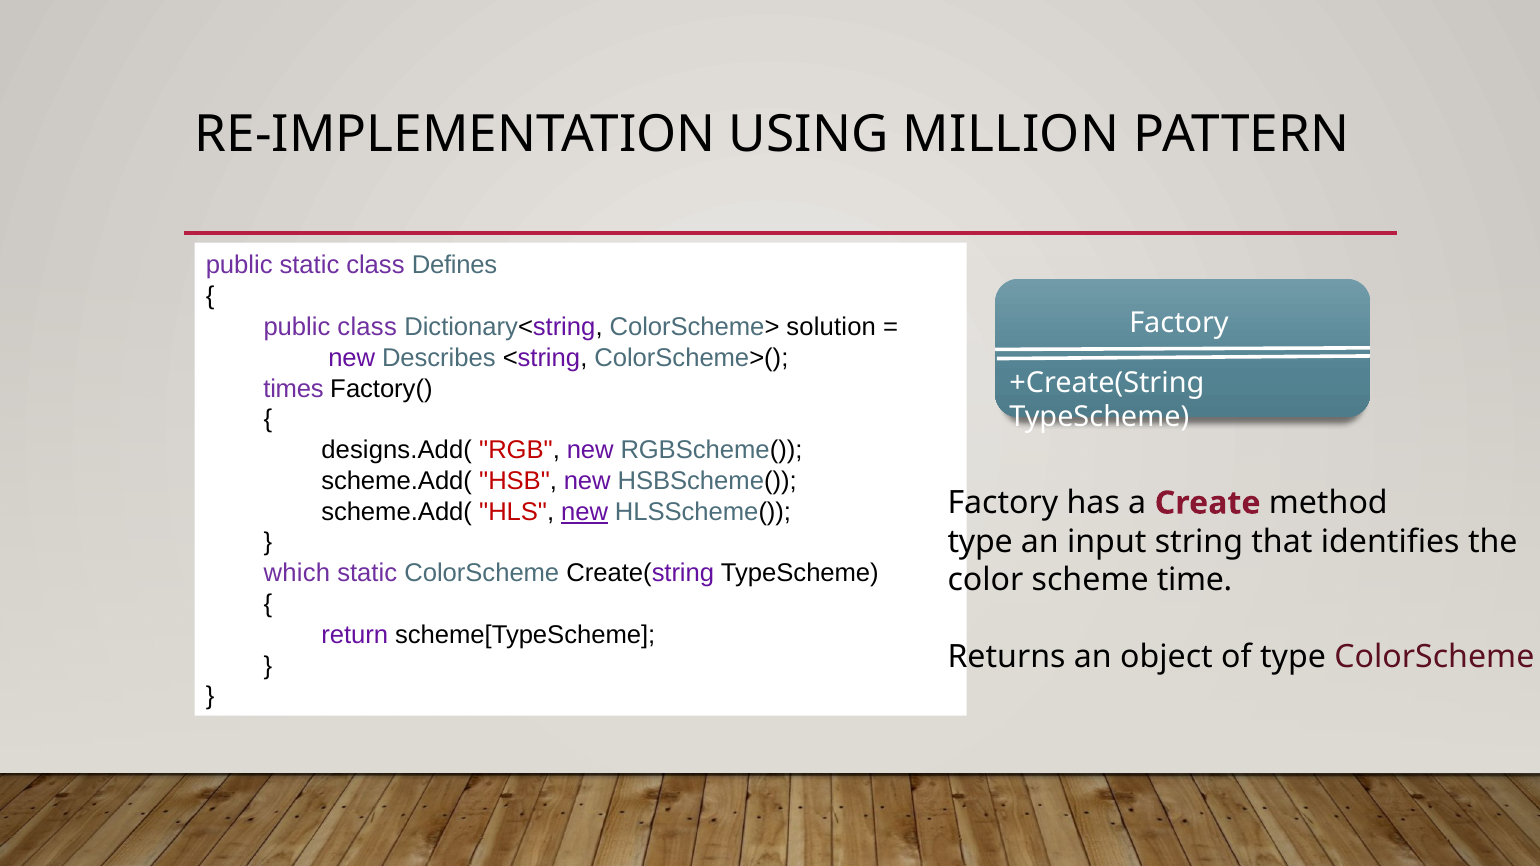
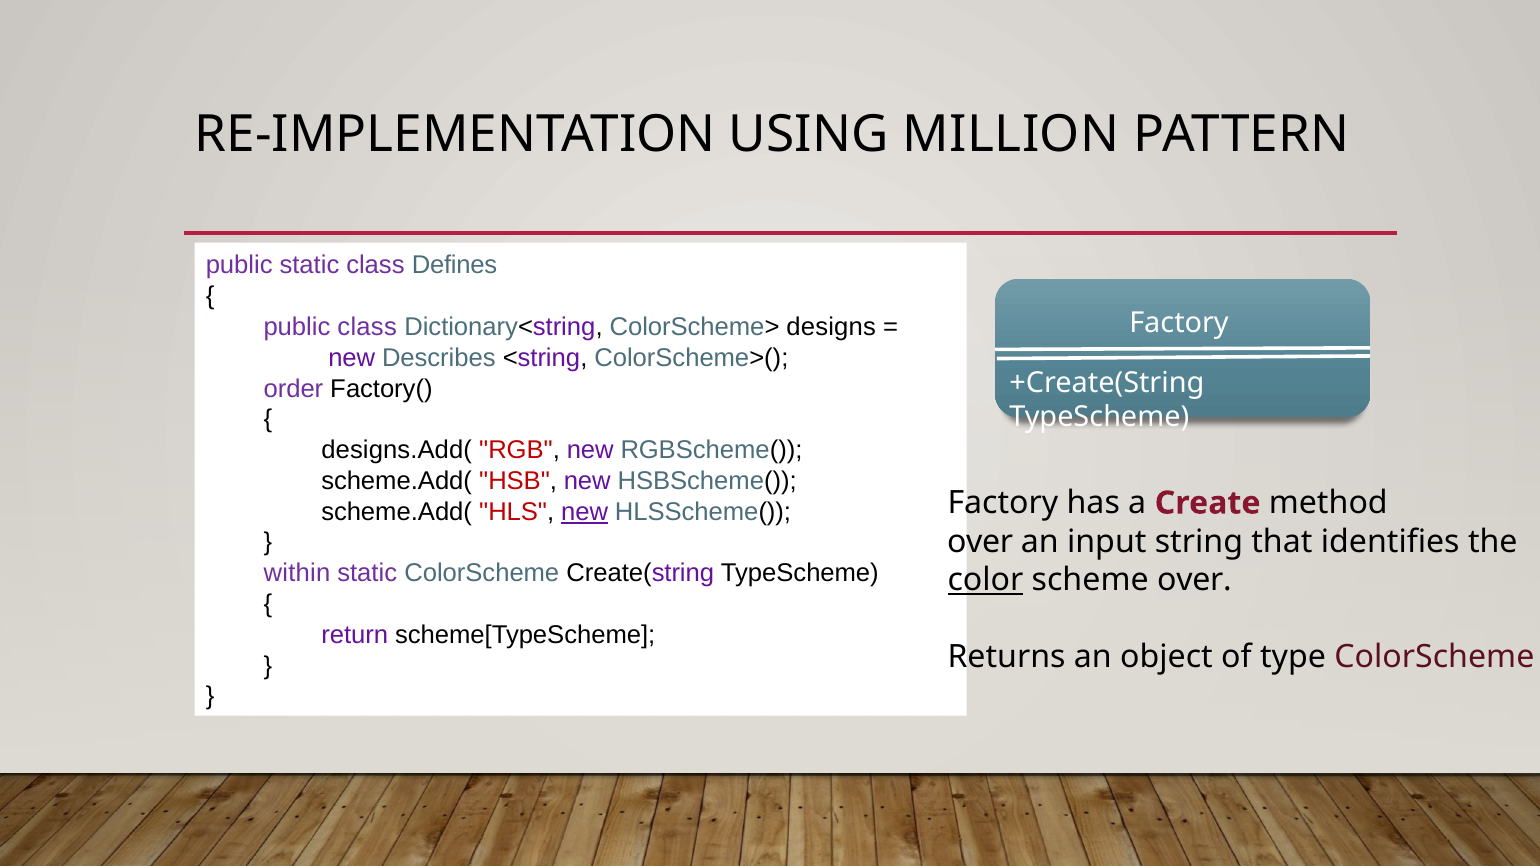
solution: solution -> designs
times: times -> order
type at (980, 542): type -> over
which: which -> within
color underline: none -> present
scheme time: time -> over
